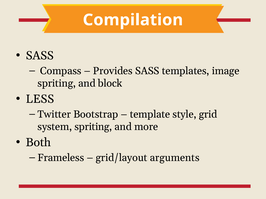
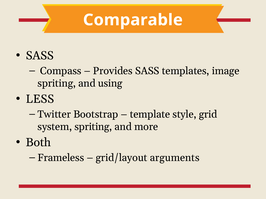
Compilation: Compilation -> Comparable
block: block -> using
